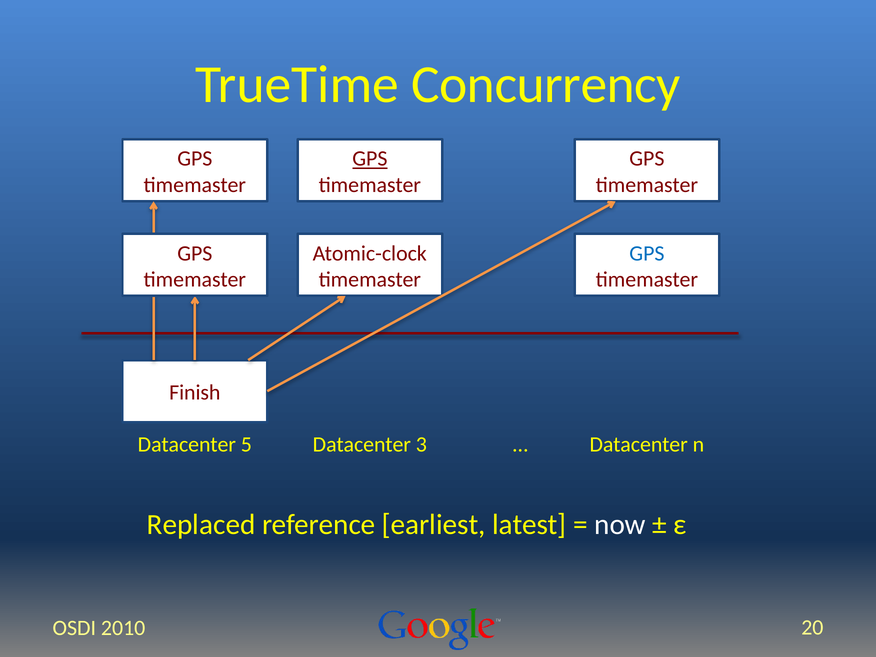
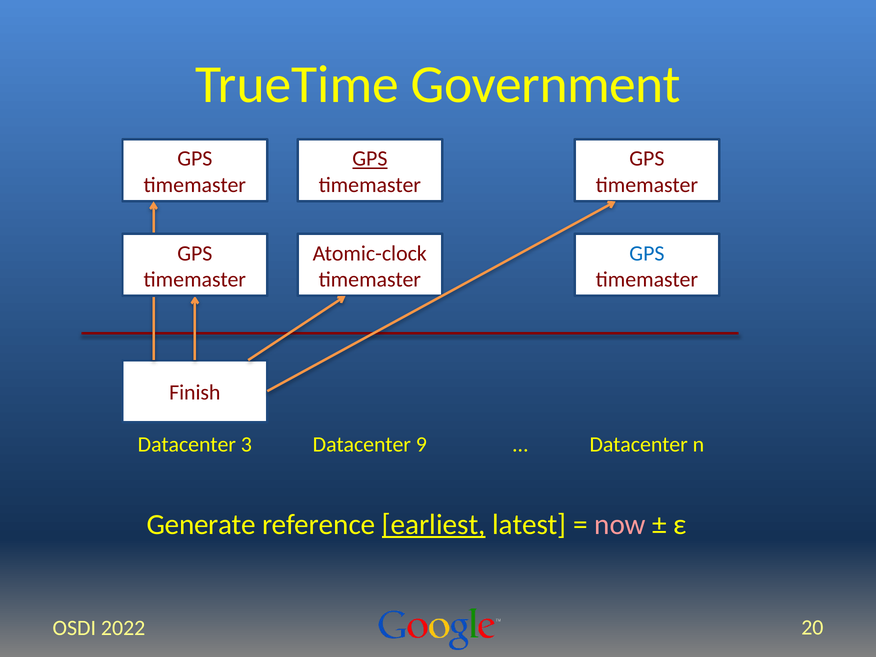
Concurrency: Concurrency -> Government
5: 5 -> 3
3: 3 -> 9
Replaced: Replaced -> Generate
earliest underline: none -> present
now colour: white -> pink
2010: 2010 -> 2022
